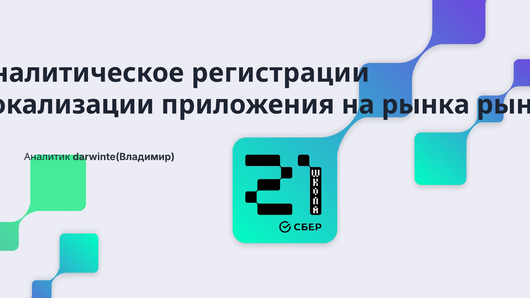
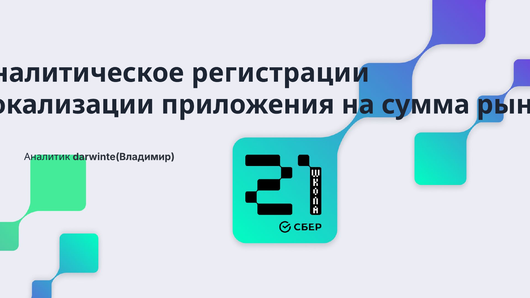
рынка: рынка -> сумма
